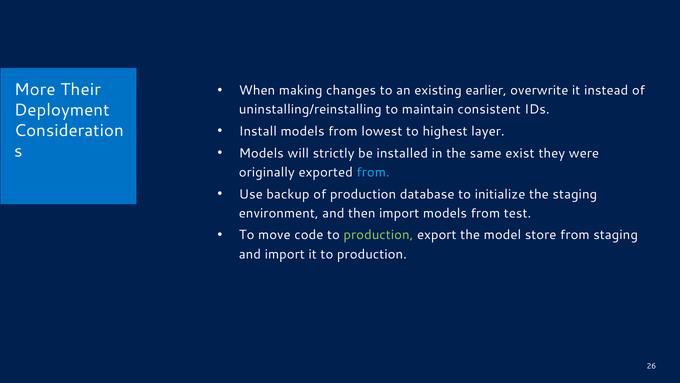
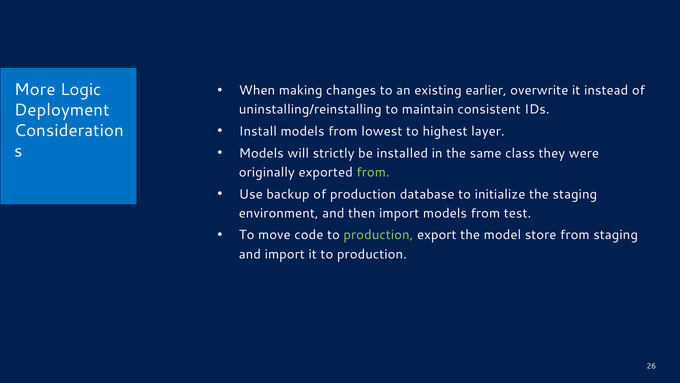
Their: Their -> Logic
exist: exist -> class
from at (373, 172) colour: light blue -> light green
